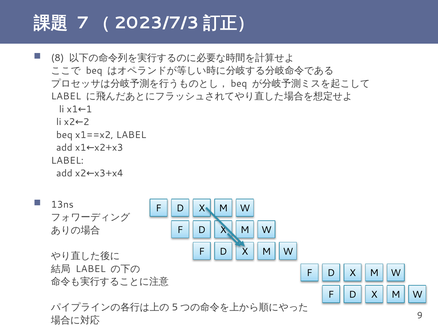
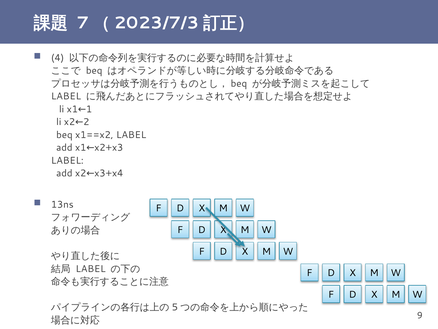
8: 8 -> 4
